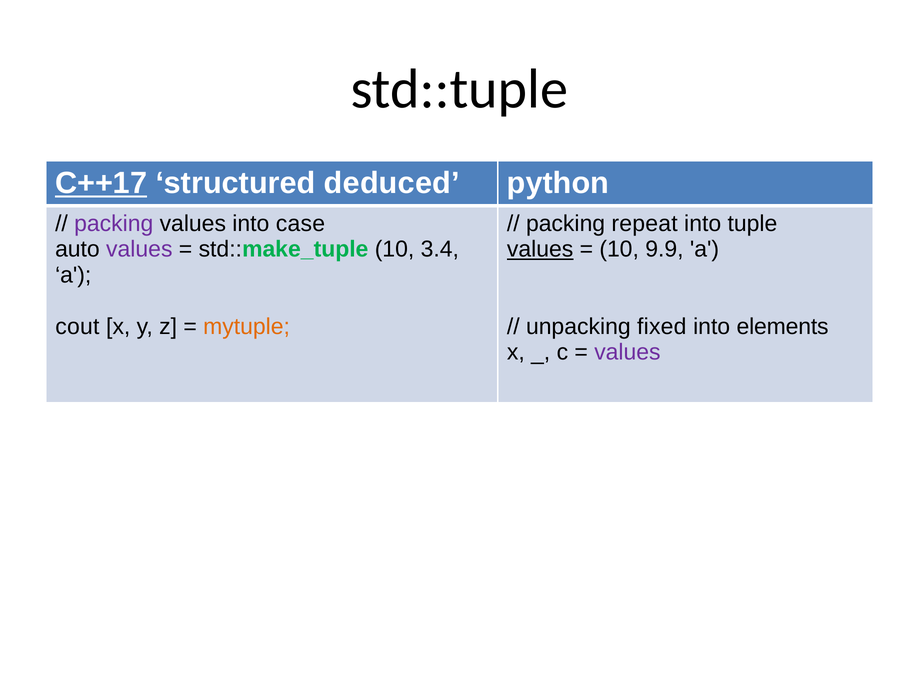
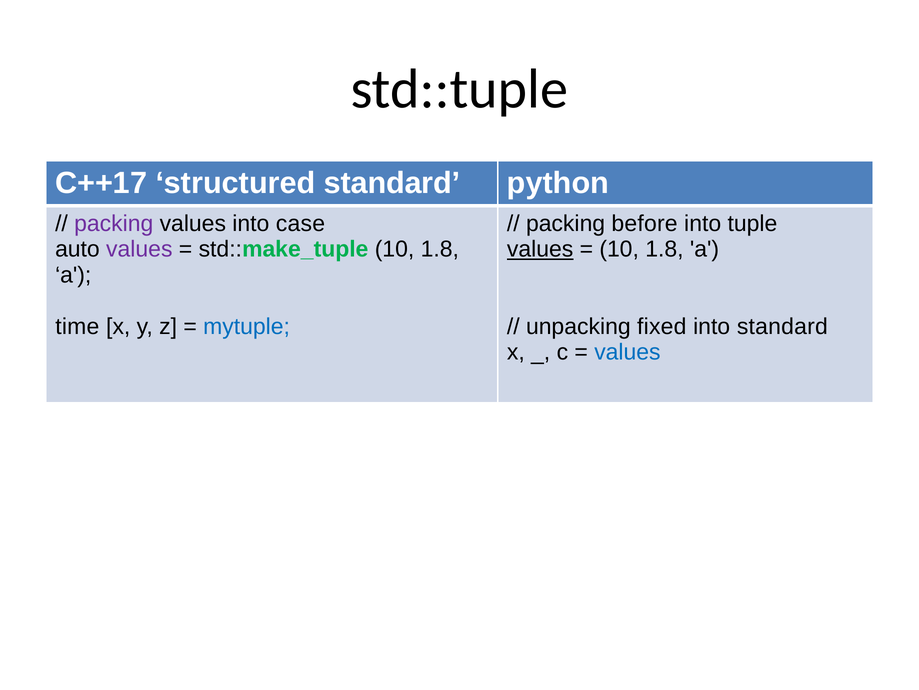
C++17 underline: present -> none
structured deduced: deduced -> standard
repeat: repeat -> before
3.4 at (440, 249): 3.4 -> 1.8
9.9 at (664, 249): 9.9 -> 1.8
cout: cout -> time
mytuple colour: orange -> blue
into elements: elements -> standard
values at (627, 352) colour: purple -> blue
